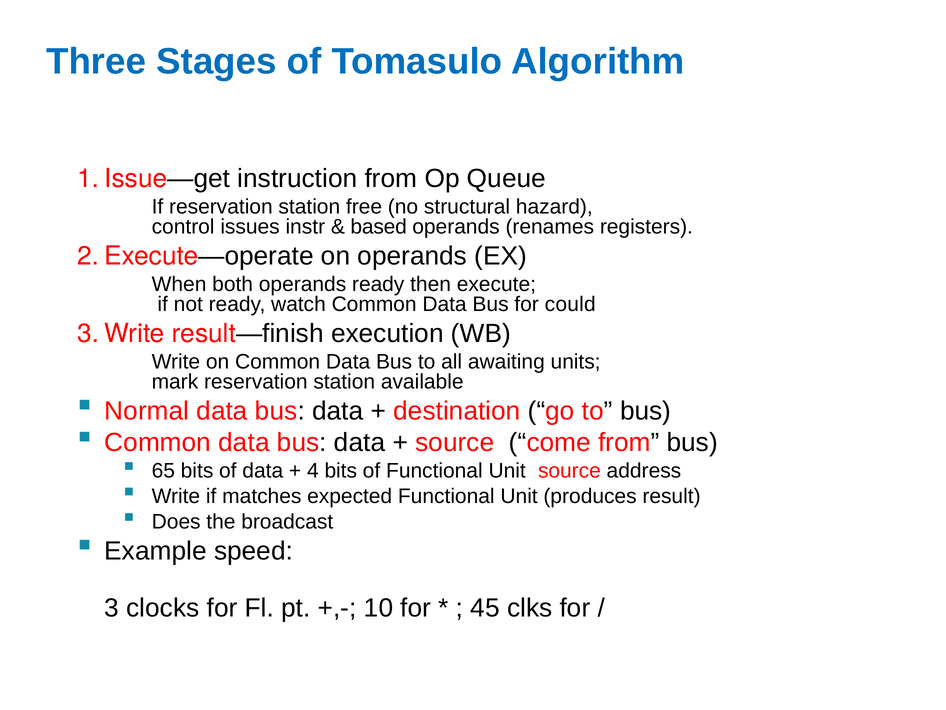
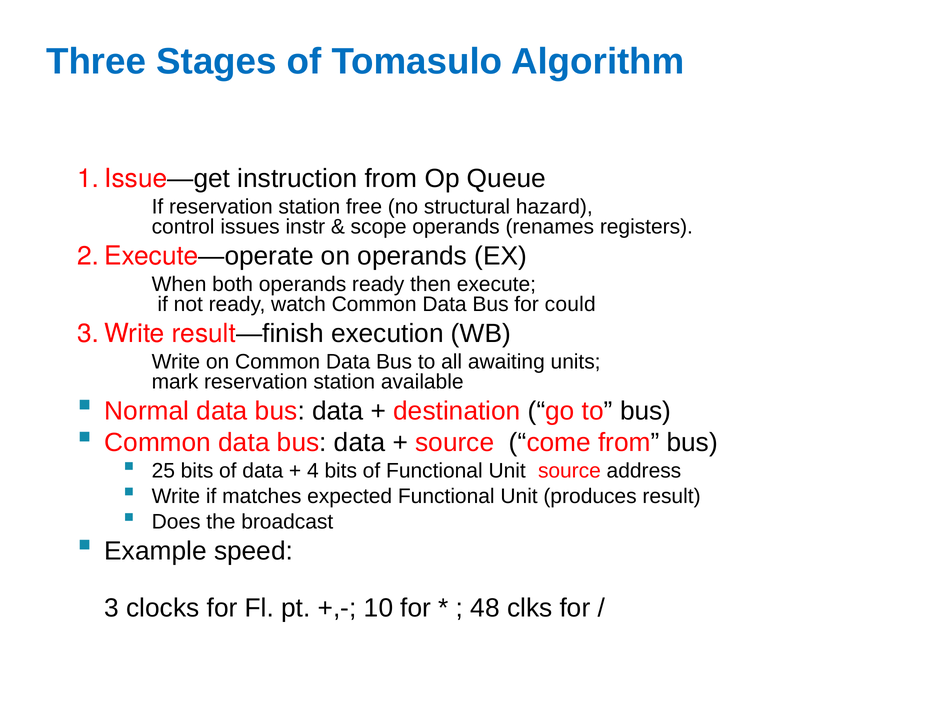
based: based -> scope
65: 65 -> 25
45: 45 -> 48
